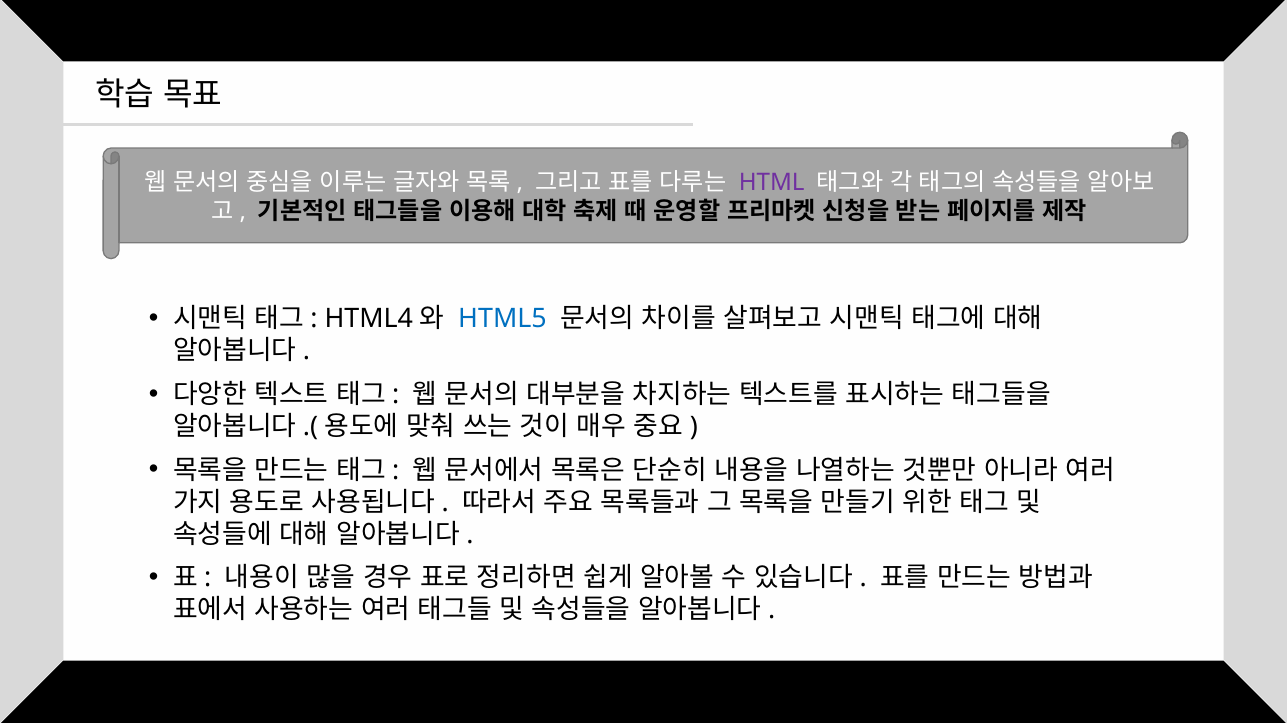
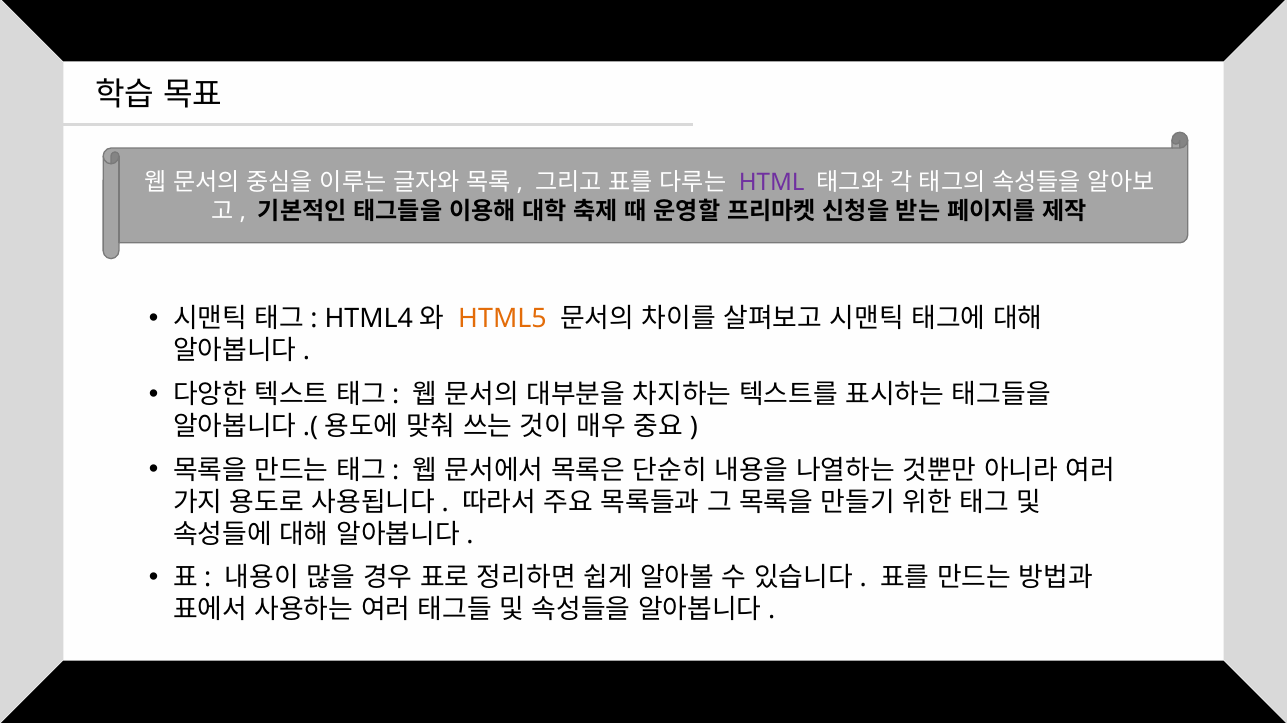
HTML5 colour: blue -> orange
